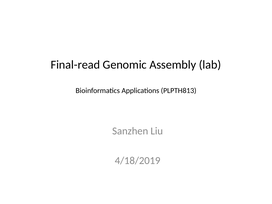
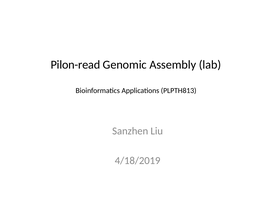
Final-read: Final-read -> Pilon-read
